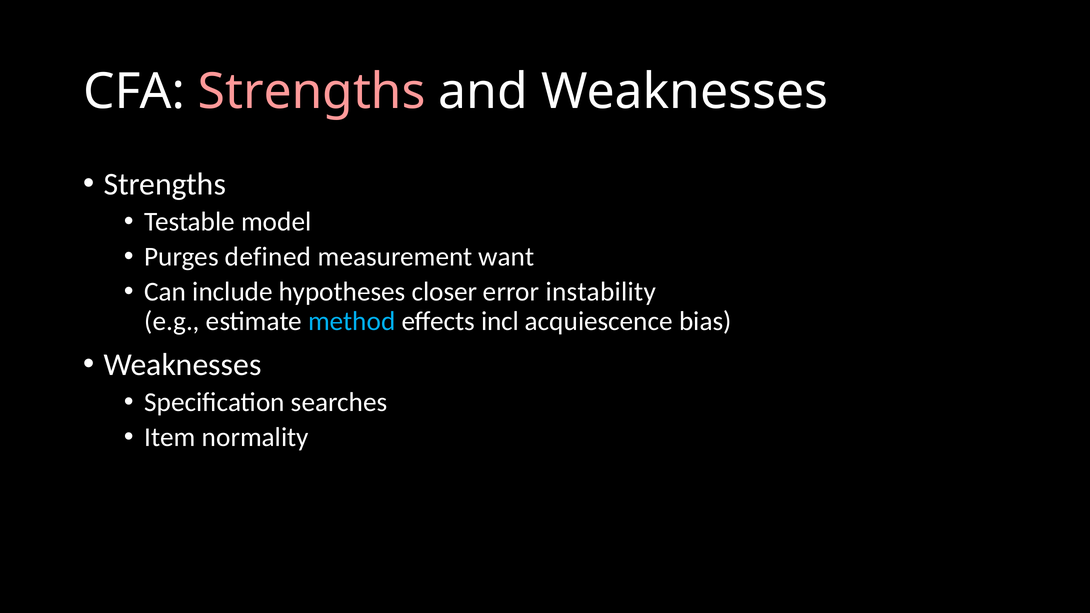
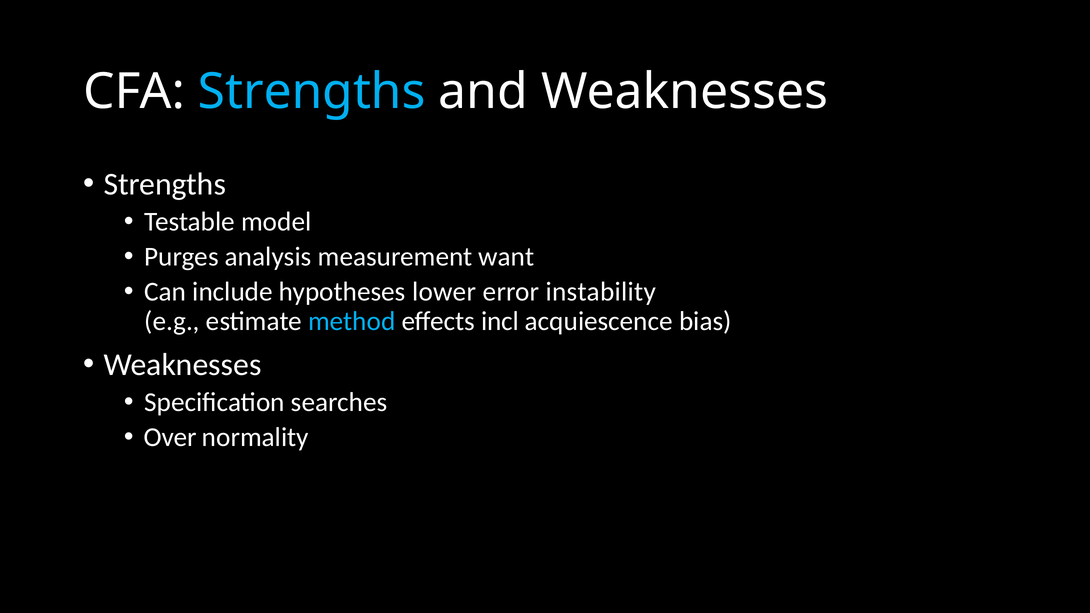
Strengths at (312, 92) colour: pink -> light blue
defined: defined -> analysis
closer: closer -> lower
Item: Item -> Over
